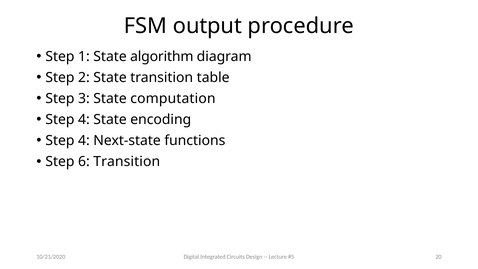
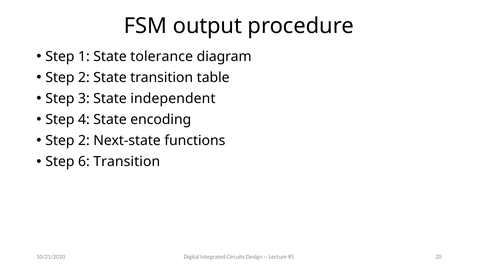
algorithm: algorithm -> tolerance
computation: computation -> independent
4 at (84, 141): 4 -> 2
